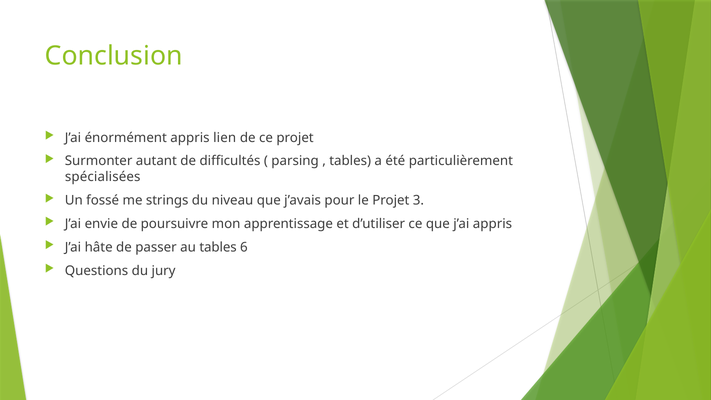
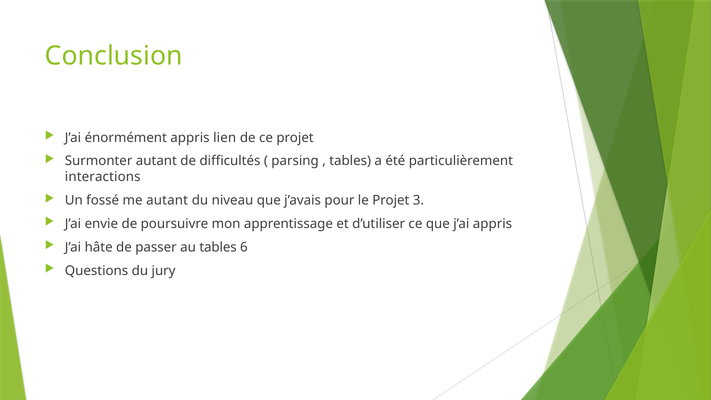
spécialisées: spécialisées -> interactions
me strings: strings -> autant
